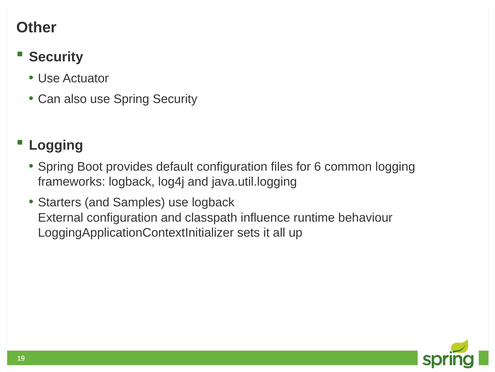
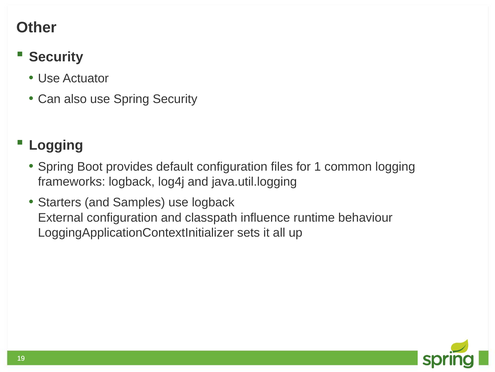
6: 6 -> 1
